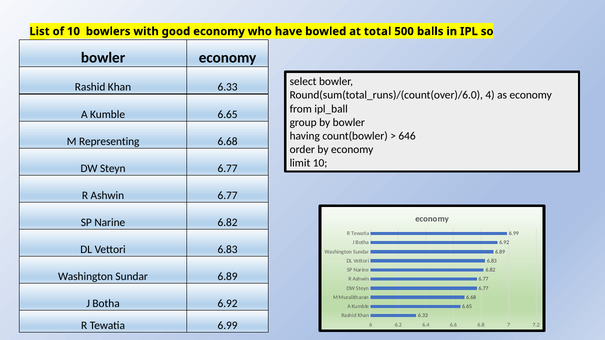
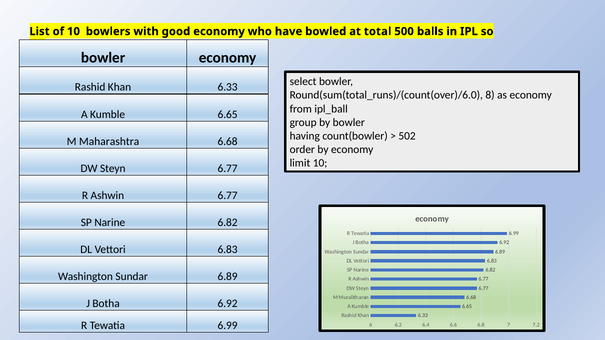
4: 4 -> 8
646: 646 -> 502
Representing: Representing -> Maharashtra
